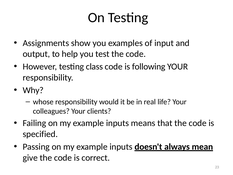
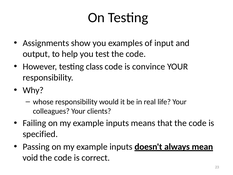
following: following -> convince
give: give -> void
